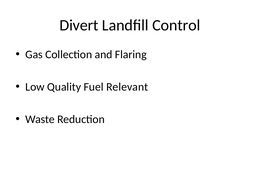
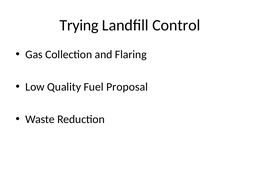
Divert: Divert -> Trying
Relevant: Relevant -> Proposal
